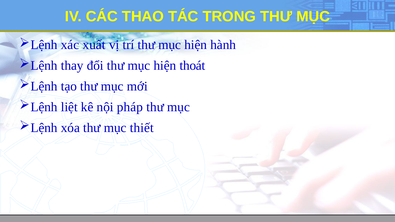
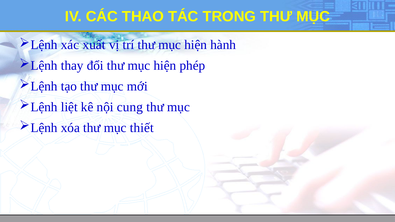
thoát: thoát -> phép
pháp: pháp -> cung
